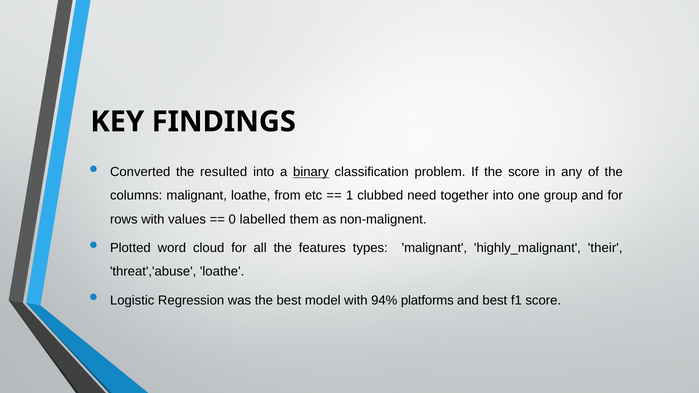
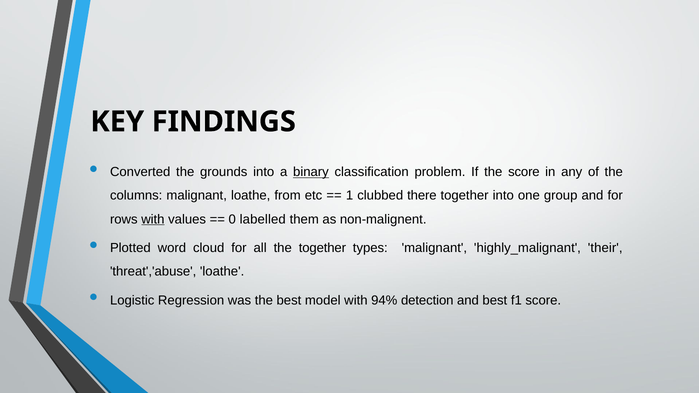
resulted: resulted -> grounds
need: need -> there
with at (153, 219) underline: none -> present
the features: features -> together
platforms: platforms -> detection
